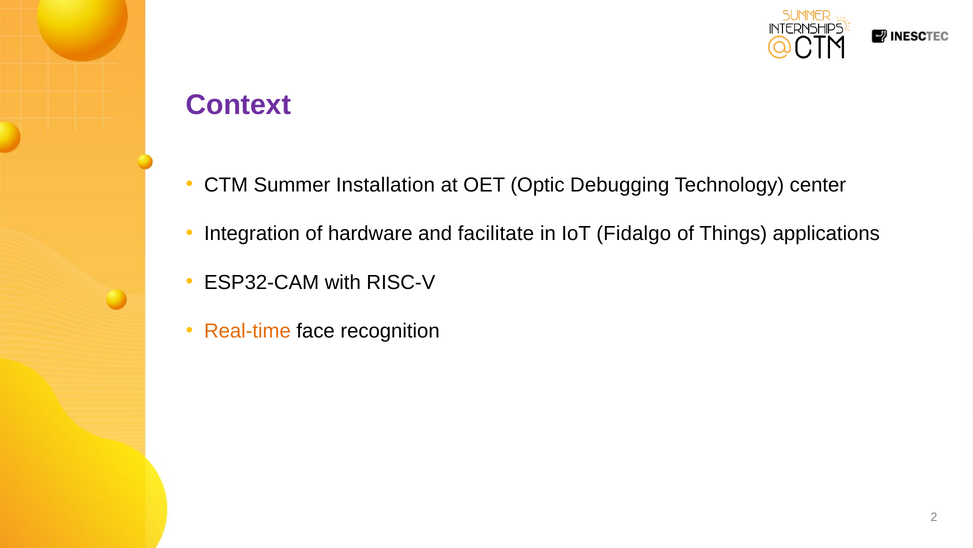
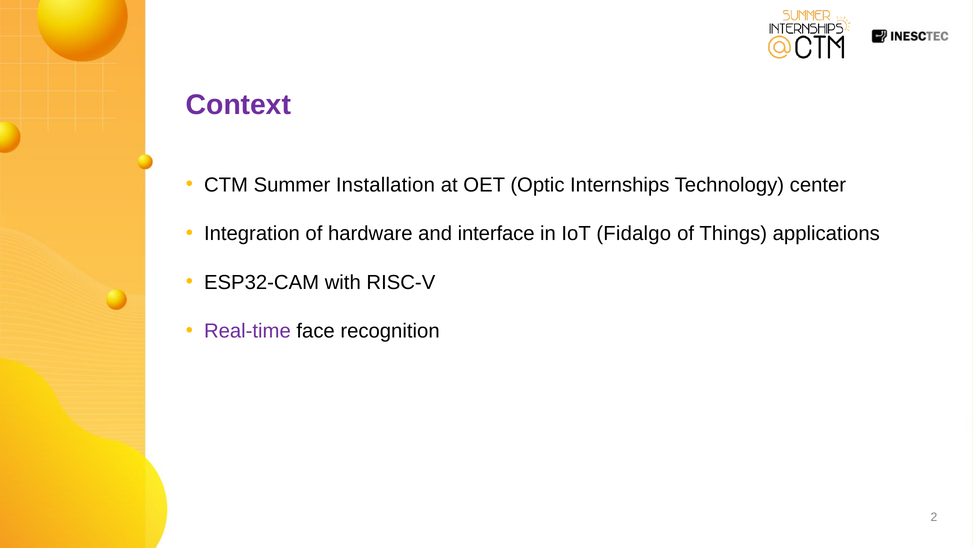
Debugging: Debugging -> Internships
facilitate: facilitate -> interface
Real-time colour: orange -> purple
